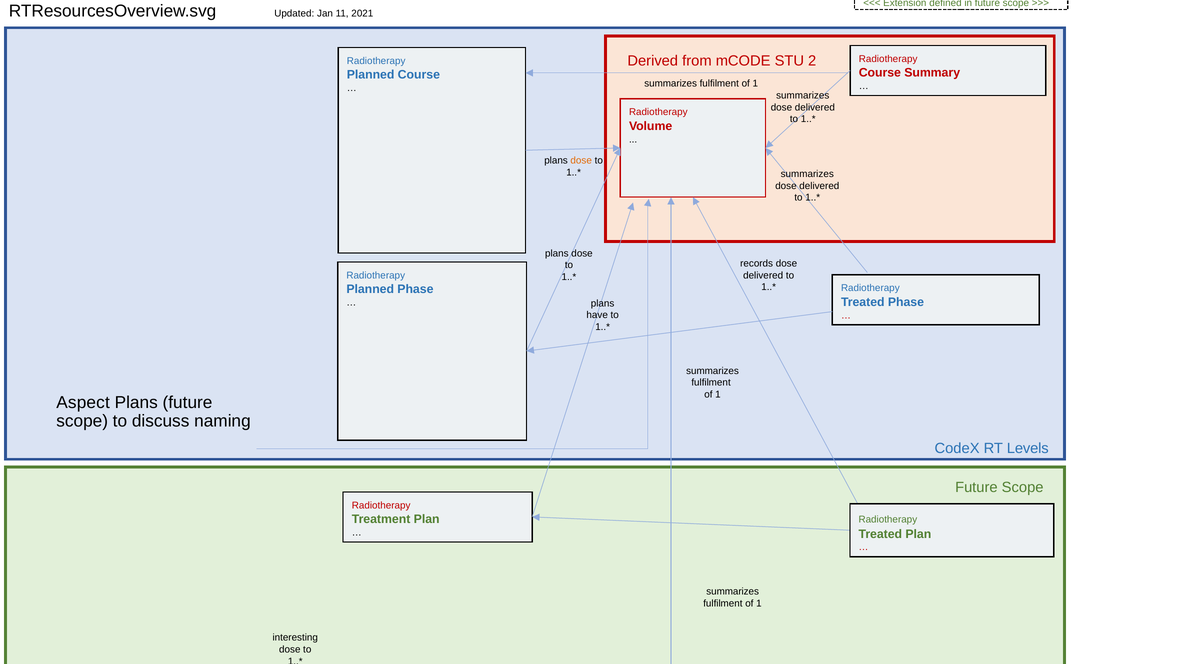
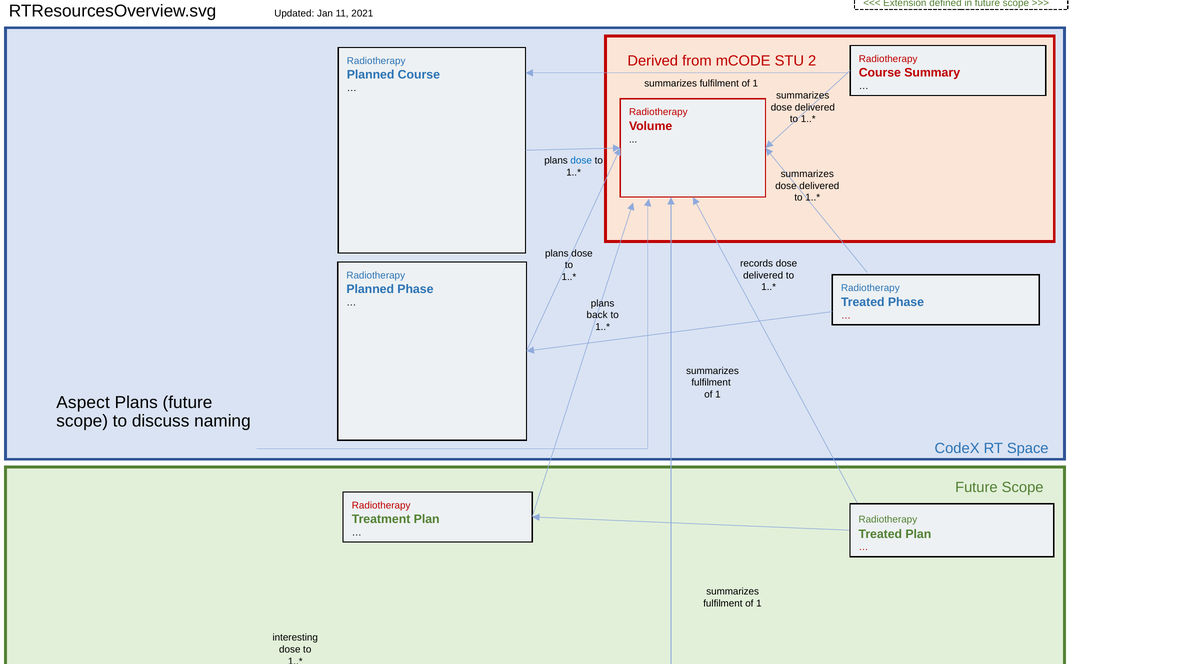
dose at (581, 161) colour: orange -> blue
have: have -> back
Levels: Levels -> Space
